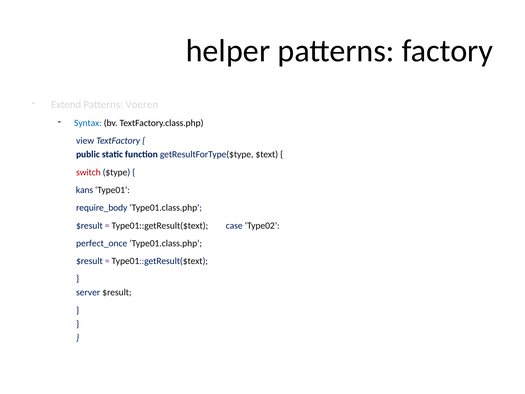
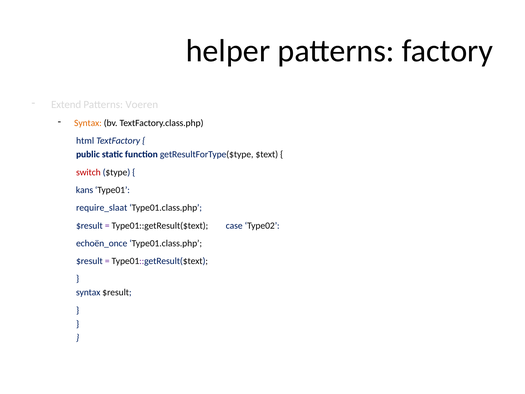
Syntax at (88, 123) colour: blue -> orange
view: view -> html
require_body: require_body -> require_slaat
perfect_once: perfect_once -> echoën_once
server at (88, 292): server -> syntax
